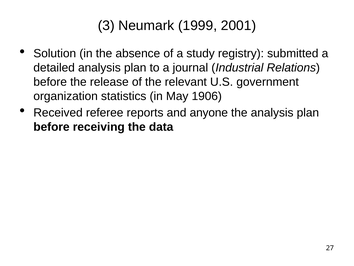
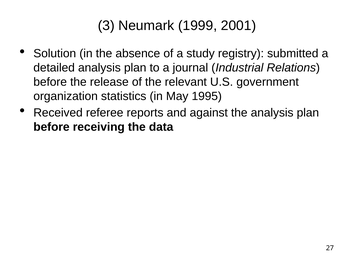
1906: 1906 -> 1995
anyone: anyone -> against
